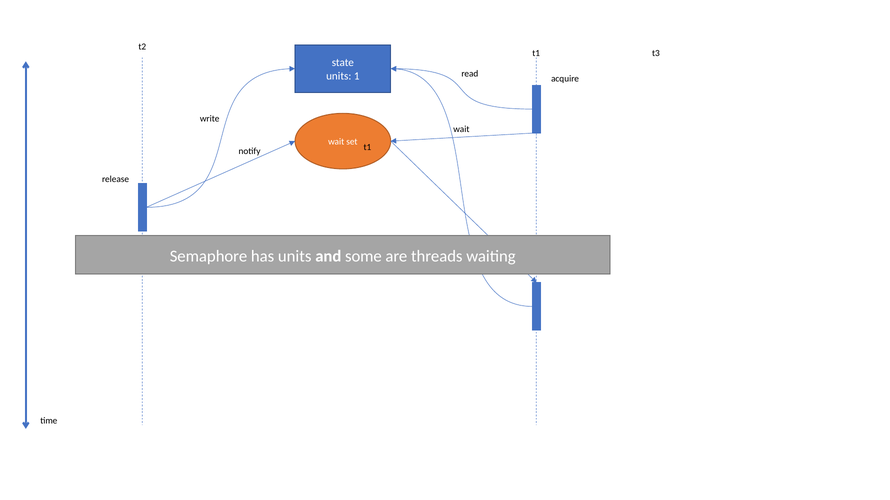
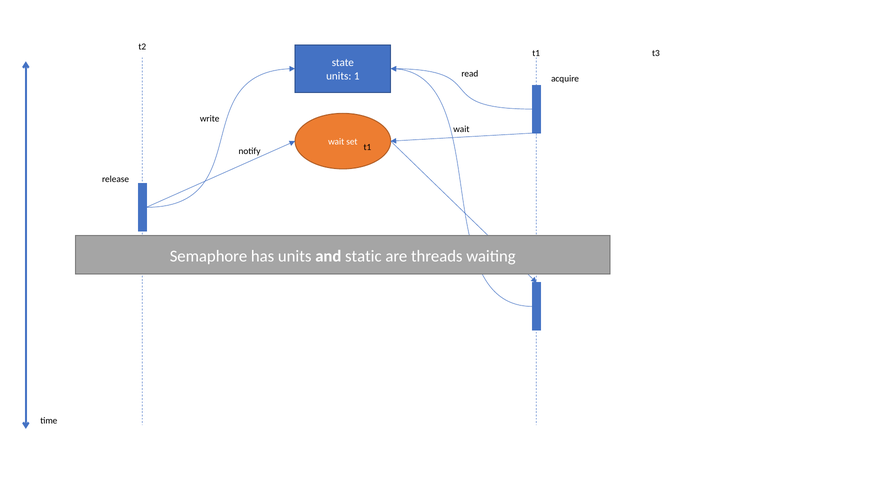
some: some -> static
